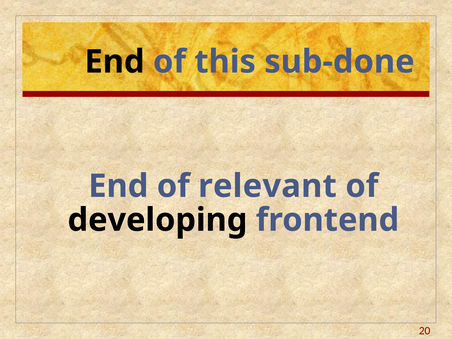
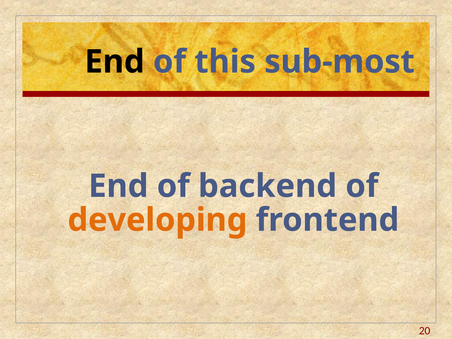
sub-done: sub-done -> sub-most
relevant: relevant -> backend
developing colour: black -> orange
